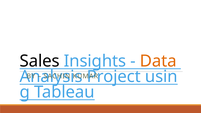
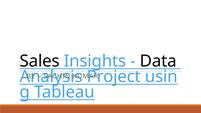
Data colour: orange -> black
